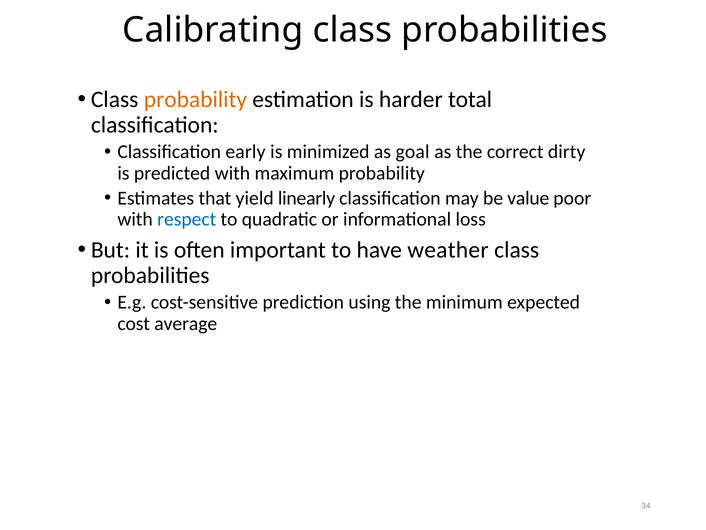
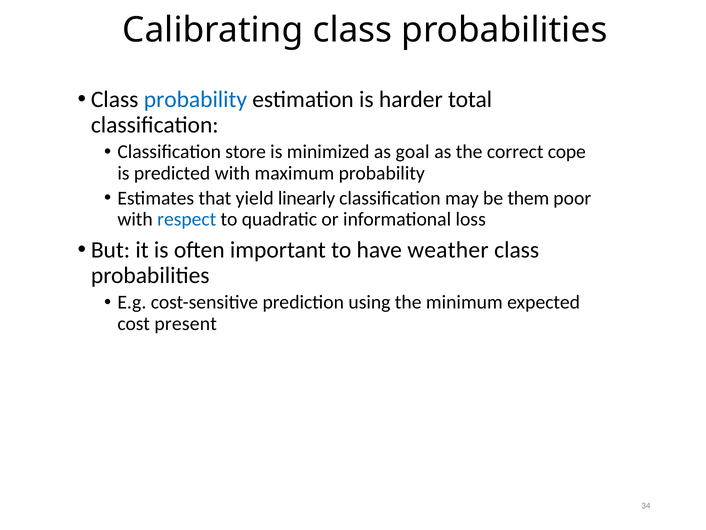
probability at (195, 99) colour: orange -> blue
early: early -> store
dirty: dirty -> cope
value: value -> them
average: average -> present
